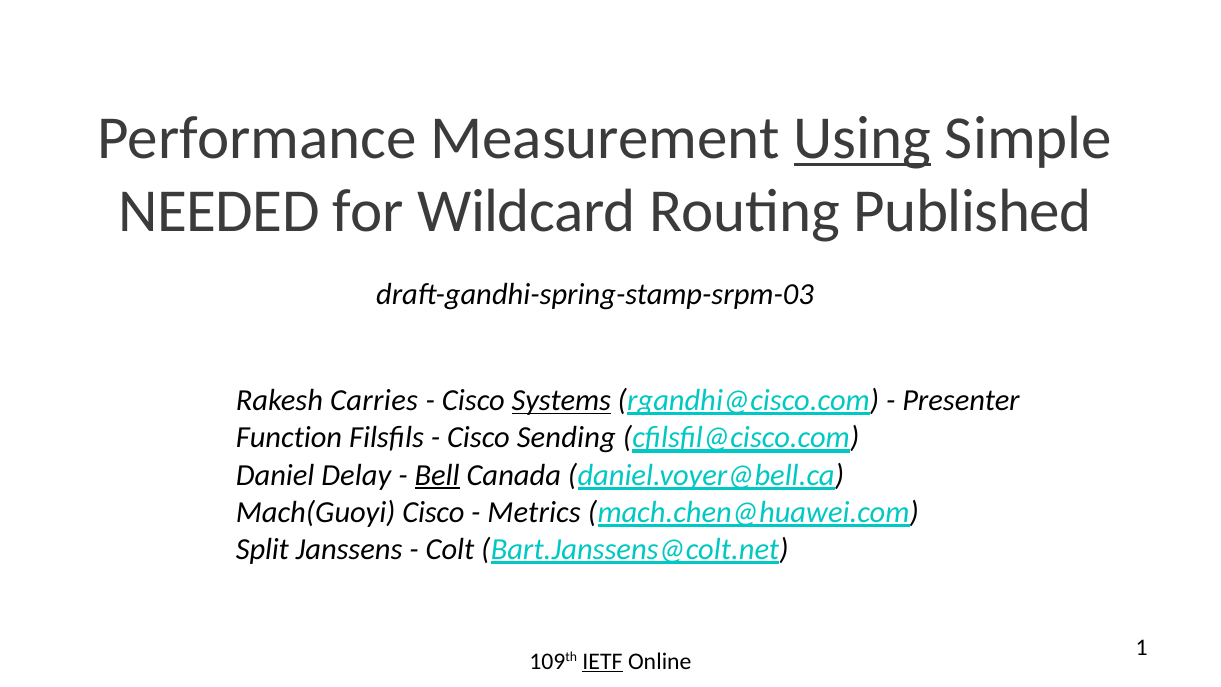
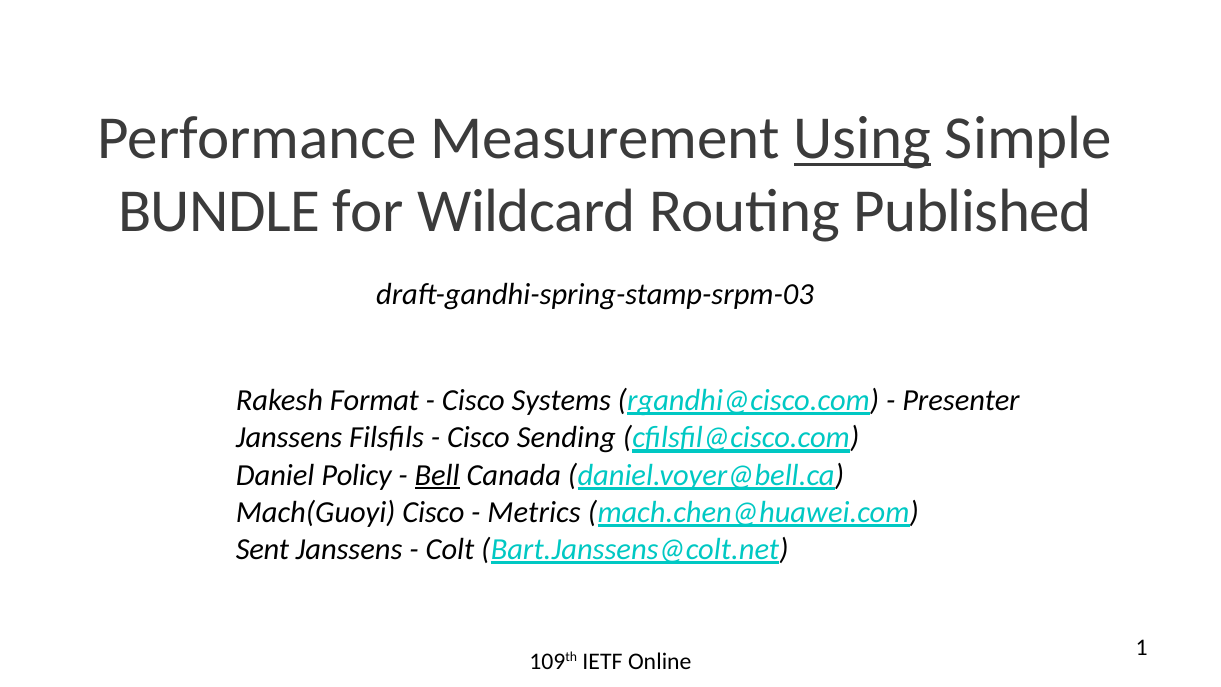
NEEDED: NEEDED -> BUNDLE
Carries: Carries -> Format
Systems underline: present -> none
Function at (289, 438): Function -> Janssens
Delay: Delay -> Policy
Split: Split -> Sent
IETF underline: present -> none
